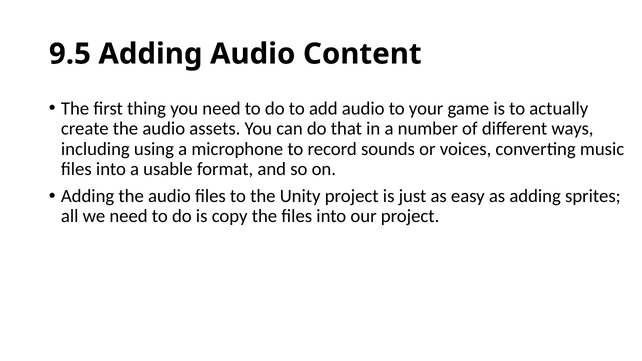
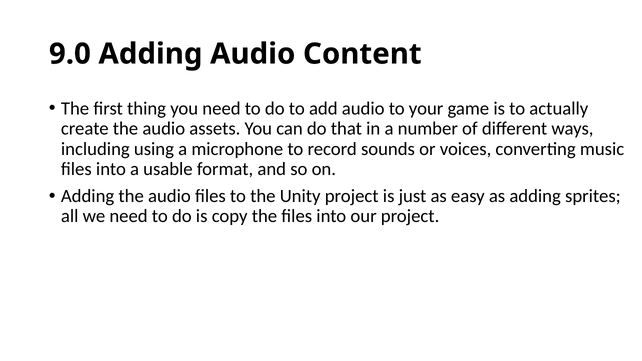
9.5: 9.5 -> 9.0
